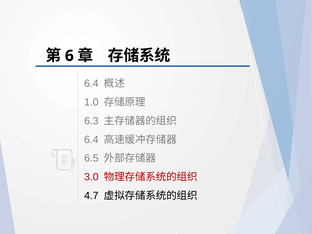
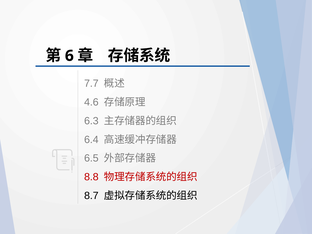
6.4 at (91, 83): 6.4 -> 7.7
1.0: 1.0 -> 4.6
3.0: 3.0 -> 8.8
4.7: 4.7 -> 8.7
